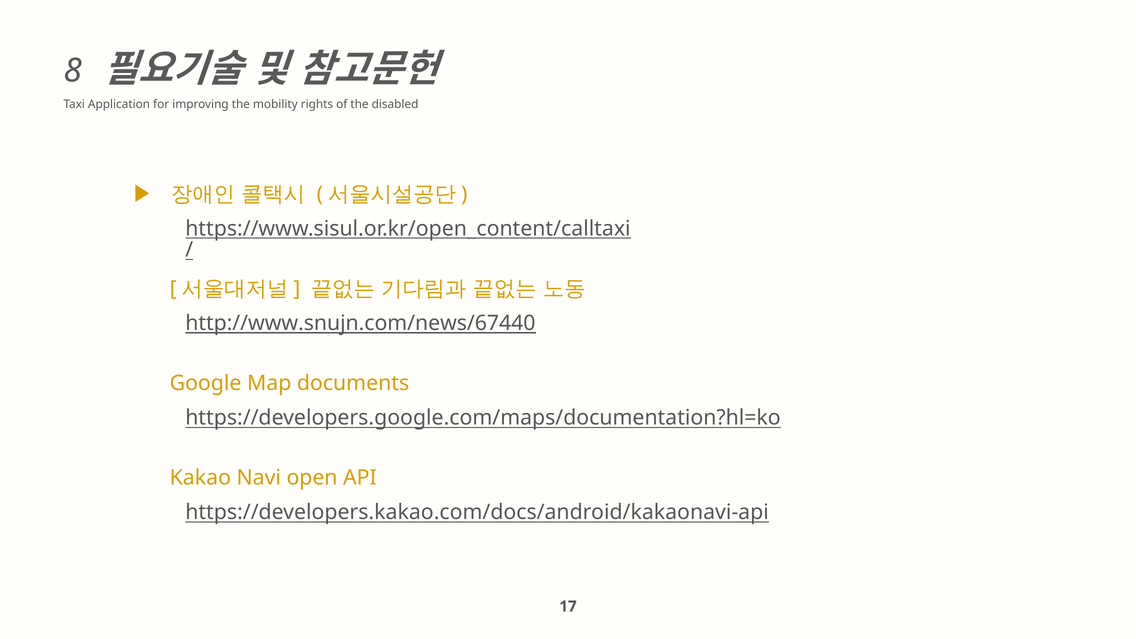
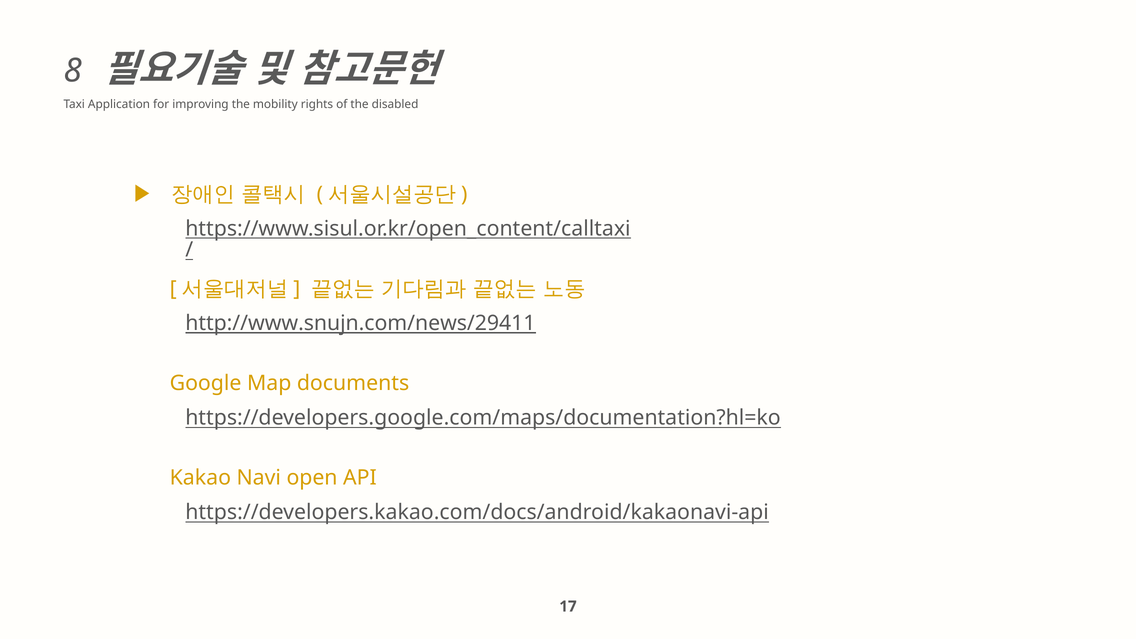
http://www.snujn.com/news/67440: http://www.snujn.com/news/67440 -> http://www.snujn.com/news/29411
